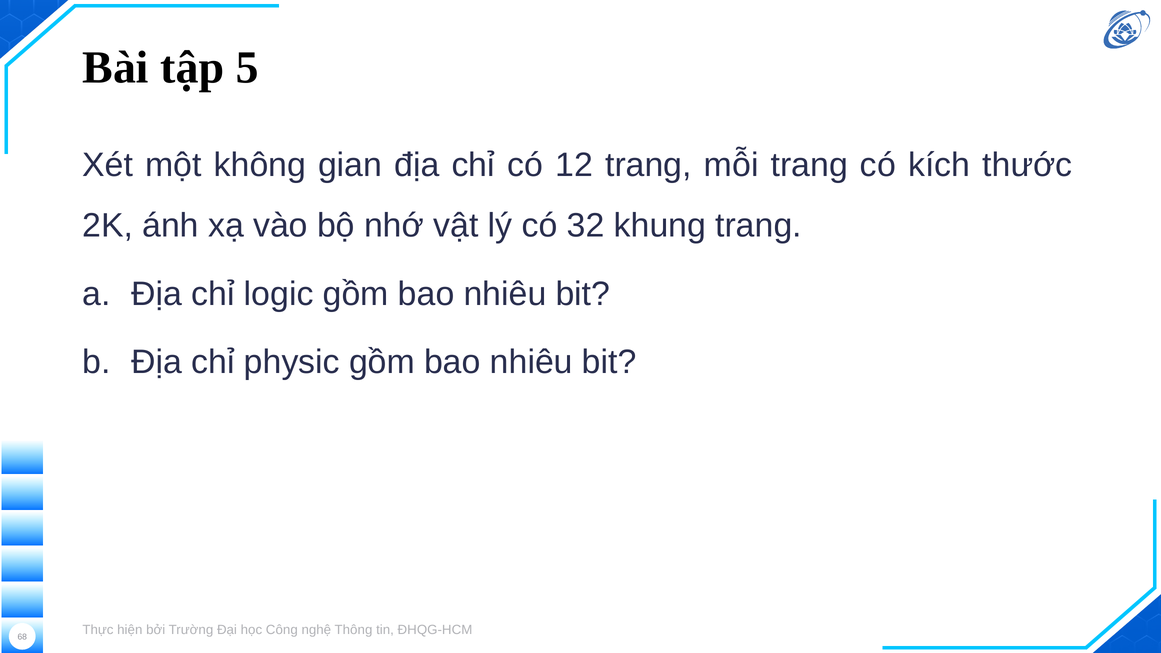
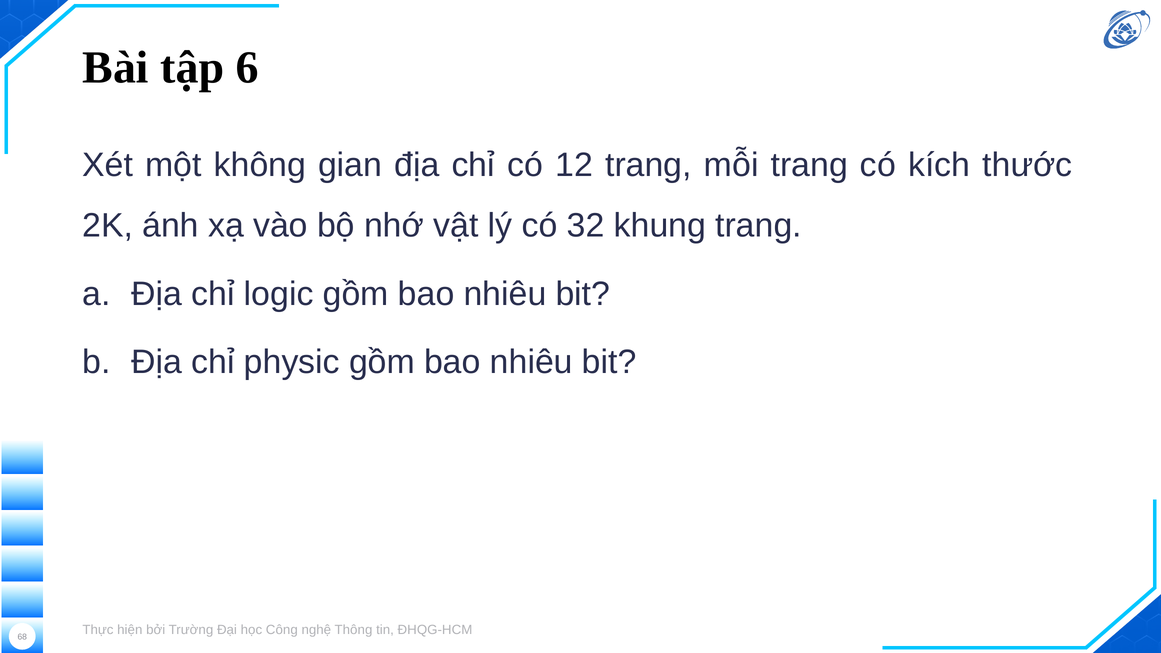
5: 5 -> 6
